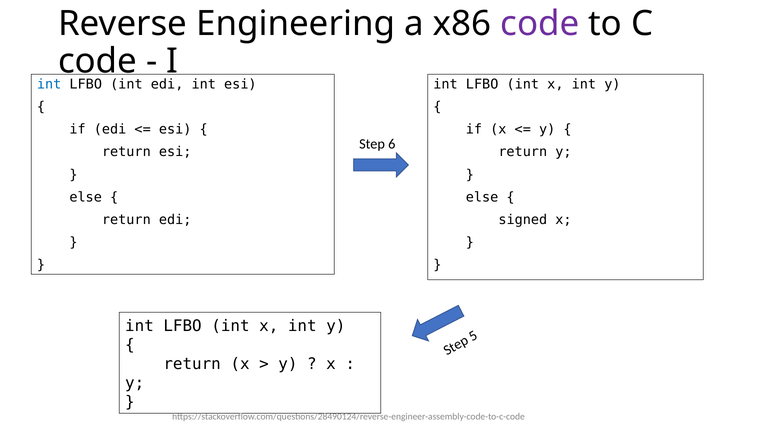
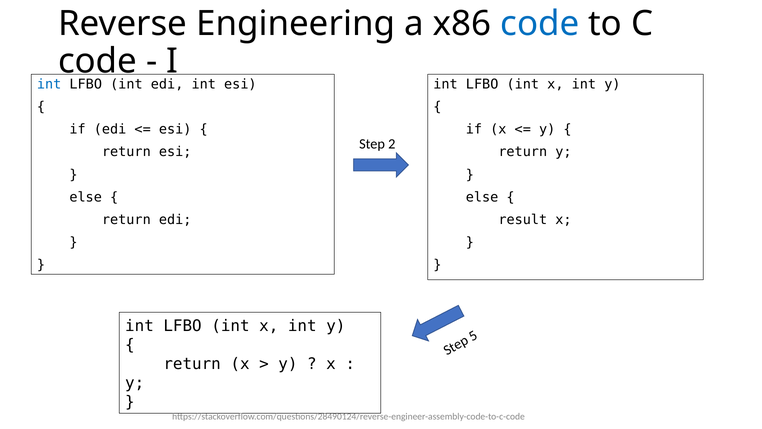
code at (540, 23) colour: purple -> blue
6: 6 -> 2
signed: signed -> result
